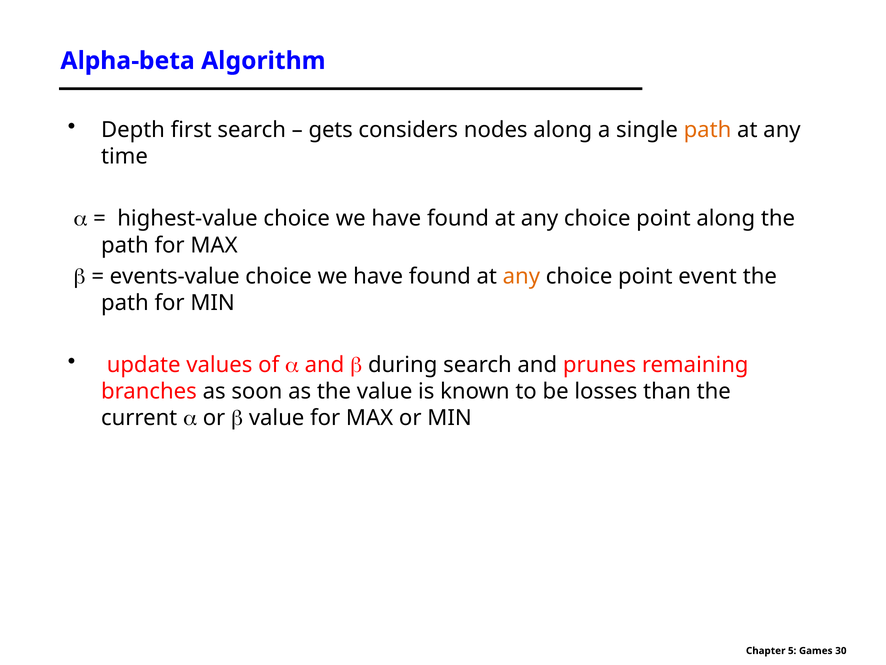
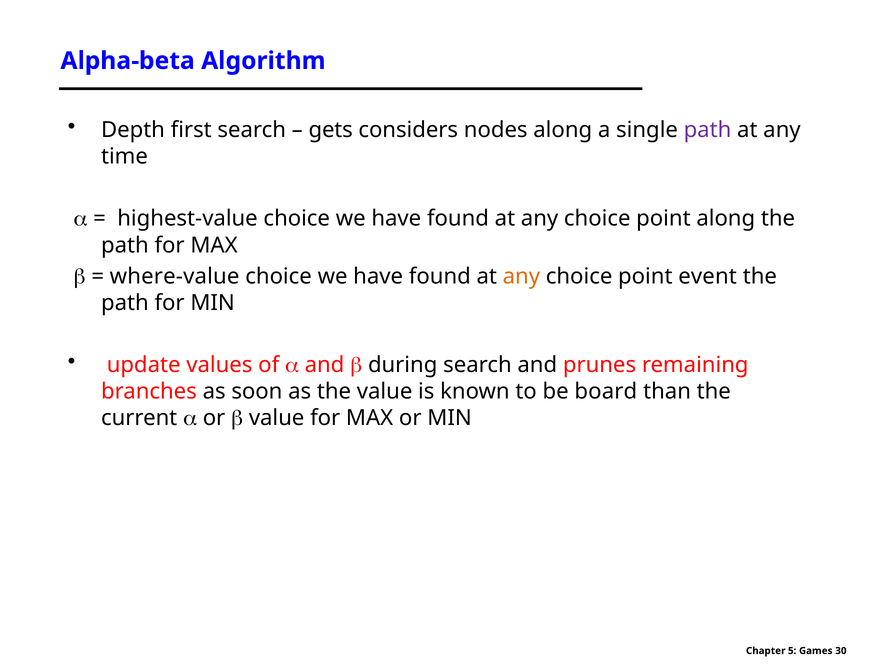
path at (707, 130) colour: orange -> purple
events-value: events-value -> where-value
losses: losses -> board
